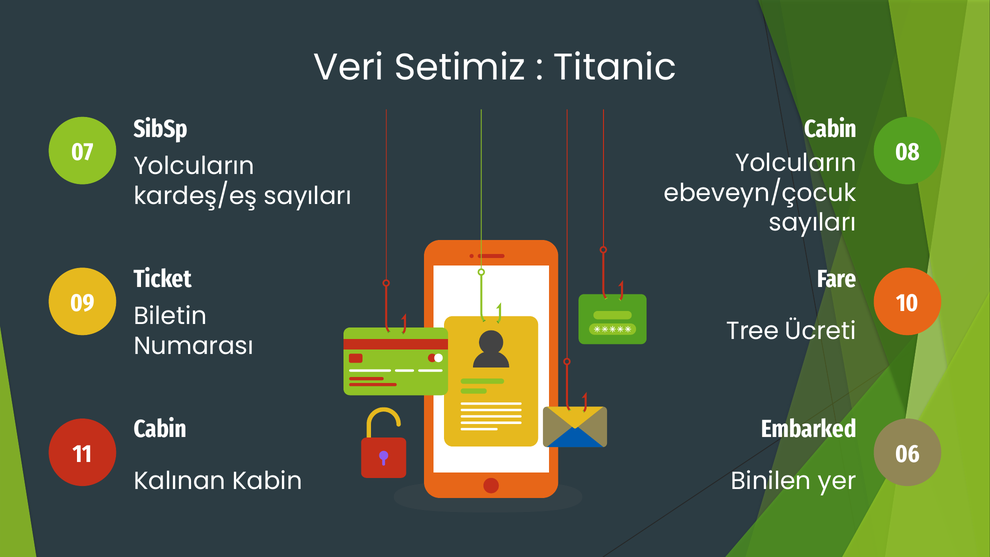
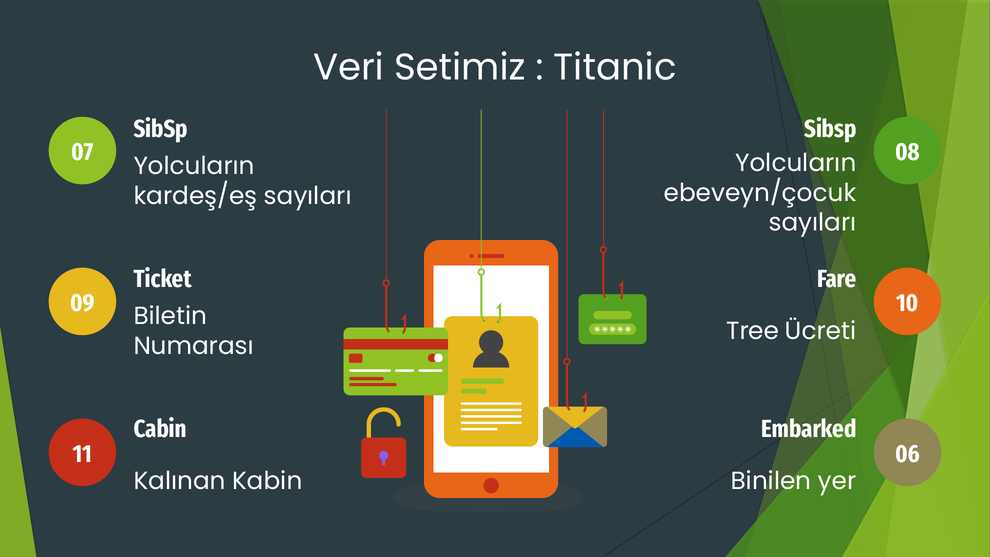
Cabin at (831, 129): Cabin -> Sibsp
